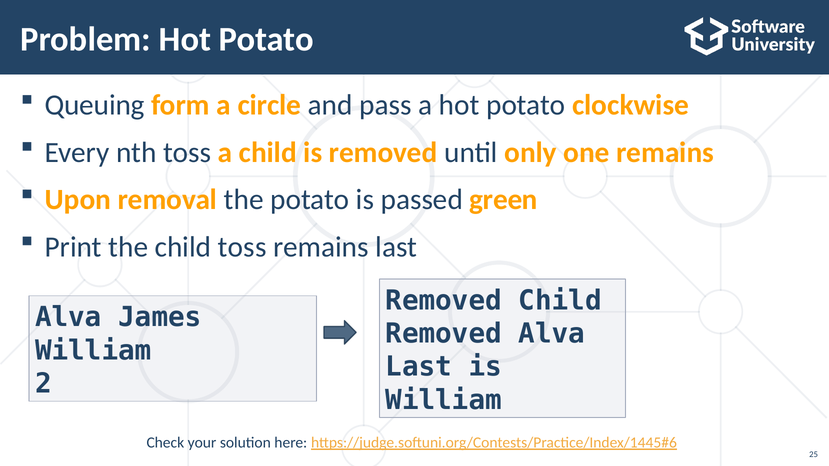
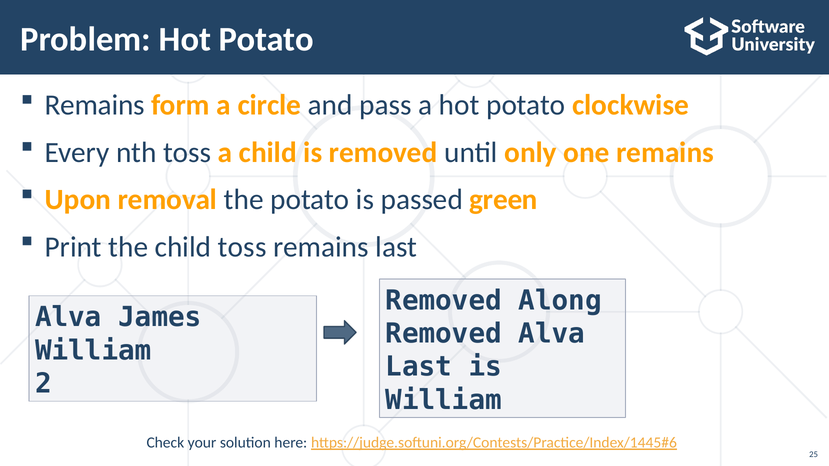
Queuing at (95, 105): Queuing -> Remains
Removed Child: Child -> Along
